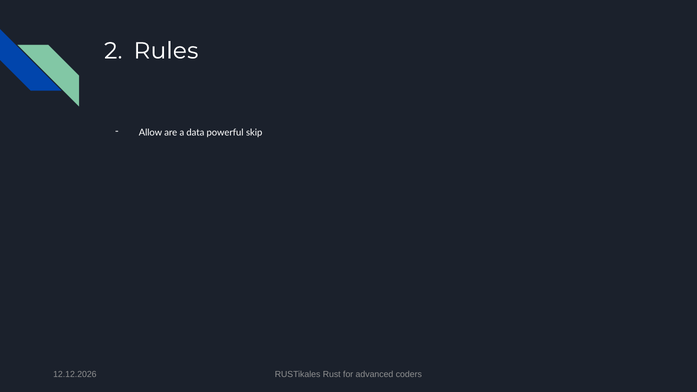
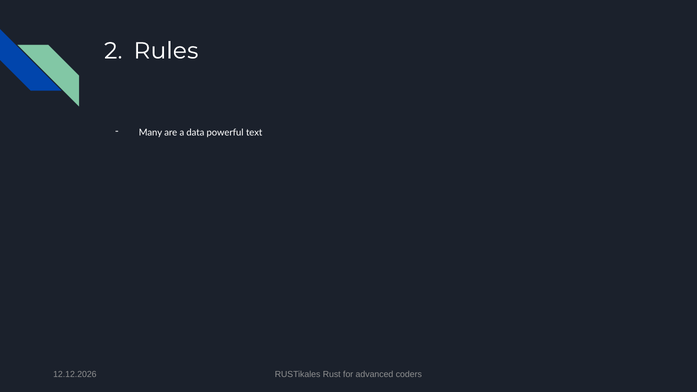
Allow: Allow -> Many
skip: skip -> text
